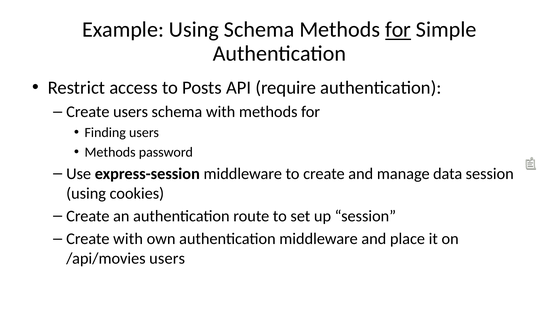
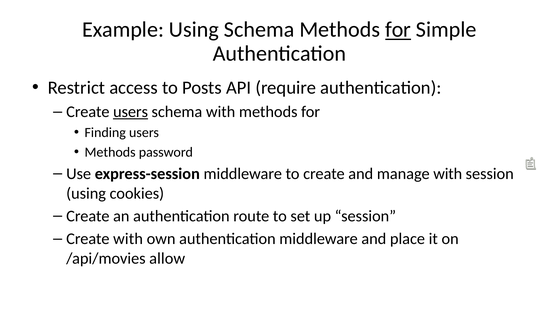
users at (131, 112) underline: none -> present
manage data: data -> with
/api/movies users: users -> allow
